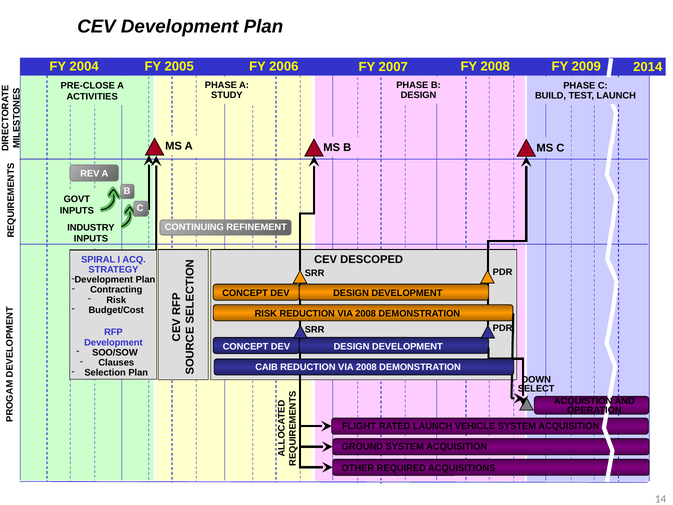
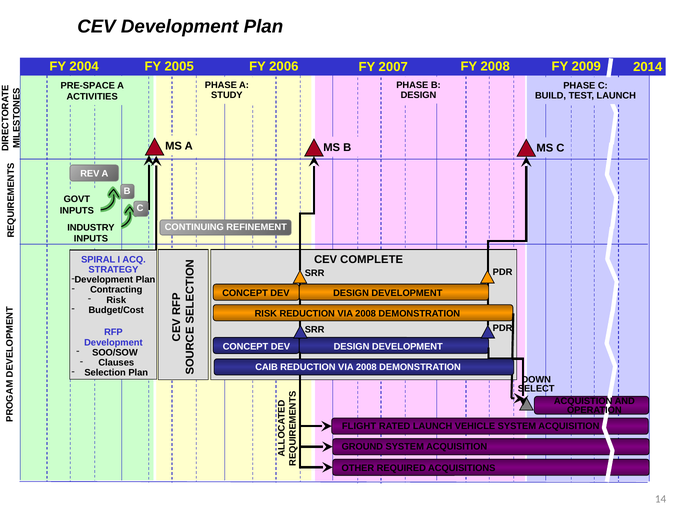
PRE-CLOSE: PRE-CLOSE -> PRE-SPACE
DESCOPED: DESCOPED -> COMPLETE
